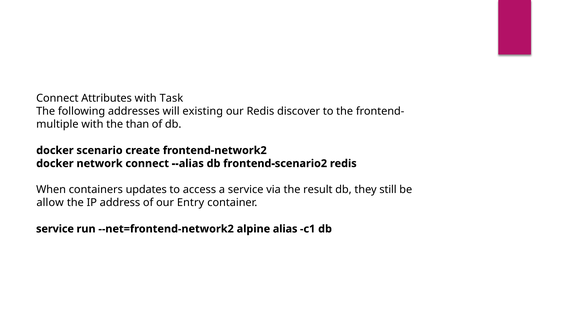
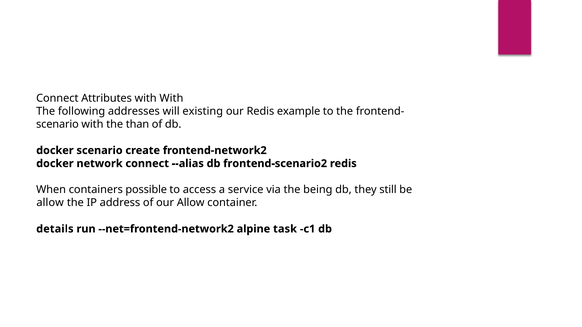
with Task: Task -> With
discover: discover -> example
multiple at (57, 124): multiple -> scenario
updates: updates -> possible
result: result -> being
our Entry: Entry -> Allow
service at (55, 229): service -> details
alias: alias -> task
